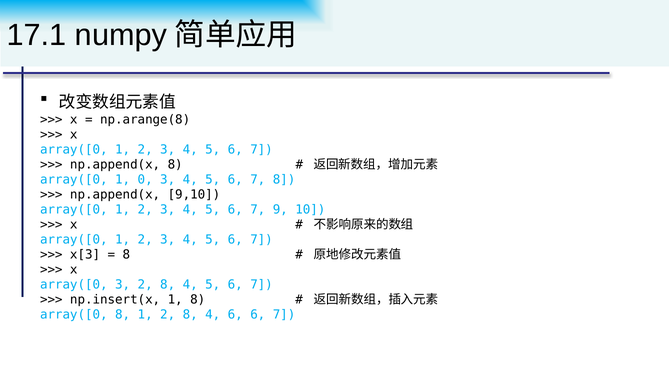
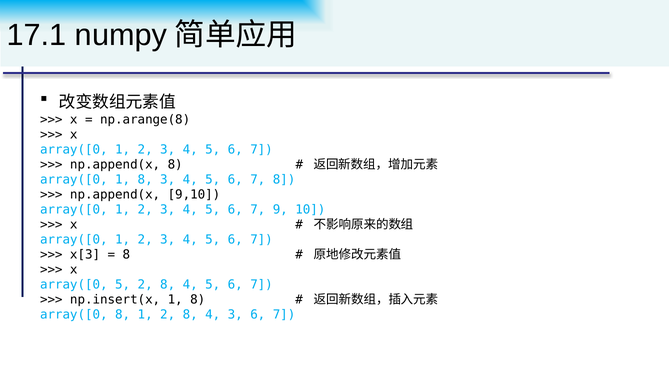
array([0 1 0: 0 -> 8
array([0 3: 3 -> 5
4 6: 6 -> 3
